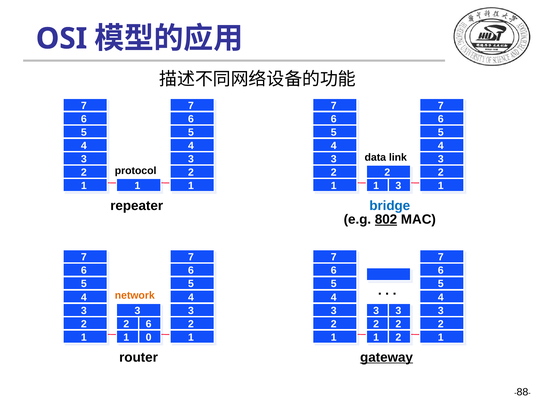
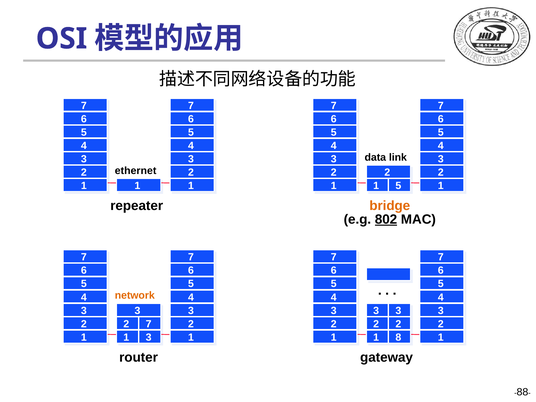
protocol: protocol -> ethernet
3 at (398, 186): 3 -> 5
bridge colour: blue -> orange
2 6: 6 -> 7
0 at (149, 337): 0 -> 3
2 at (398, 337): 2 -> 8
gateway underline: present -> none
